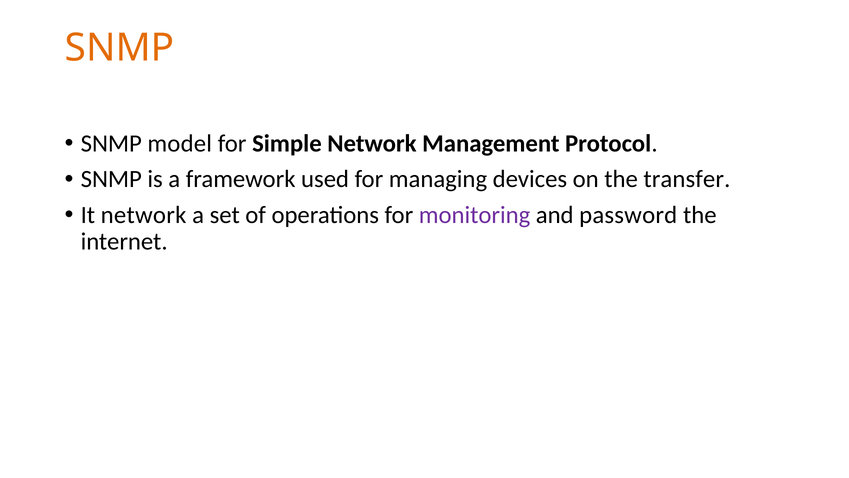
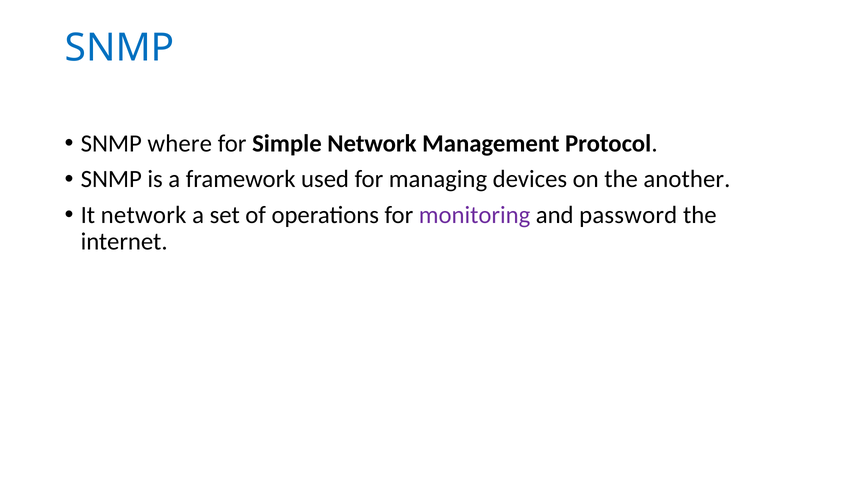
SNMP at (120, 48) colour: orange -> blue
model: model -> where
transfer: transfer -> another
